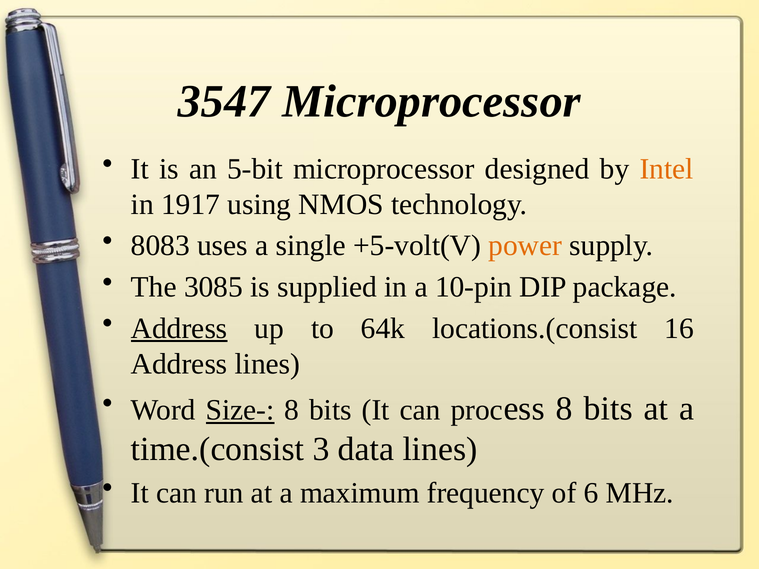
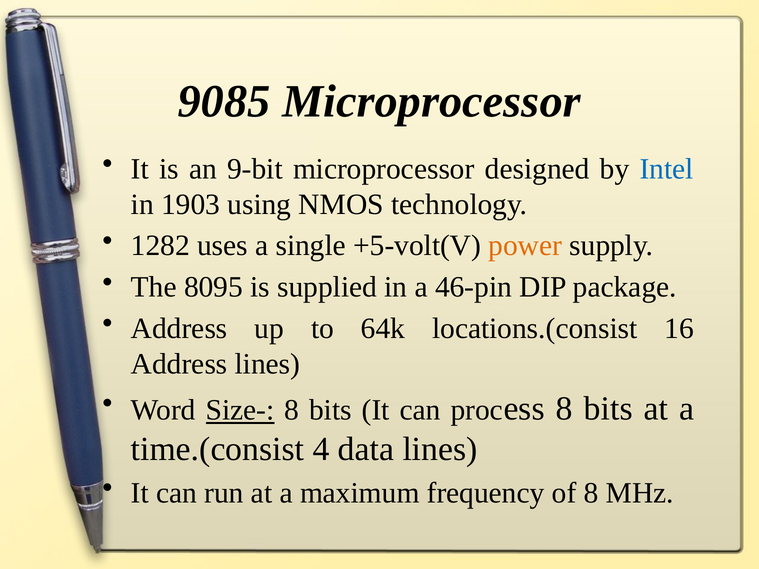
3547: 3547 -> 9085
5-bit: 5-bit -> 9-bit
Intel colour: orange -> blue
1917: 1917 -> 1903
8083: 8083 -> 1282
3085: 3085 -> 8095
10-pin: 10-pin -> 46-pin
Address at (179, 329) underline: present -> none
3: 3 -> 4
of 6: 6 -> 8
